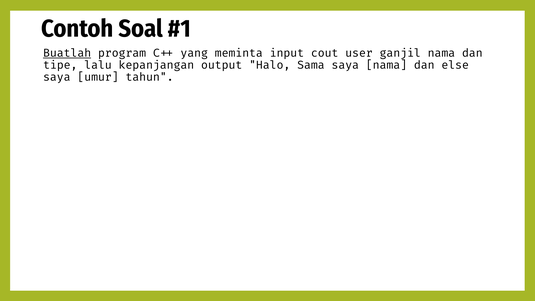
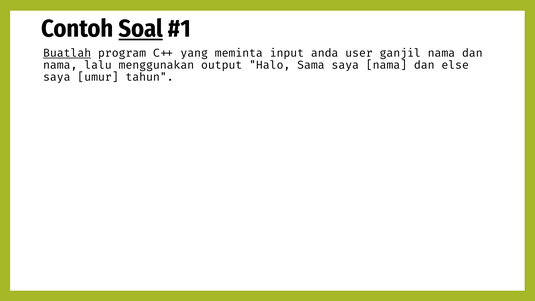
Soal underline: none -> present
cout: cout -> anda
tipe at (60, 65): tipe -> nama
kepanjangan: kepanjangan -> menggunakan
